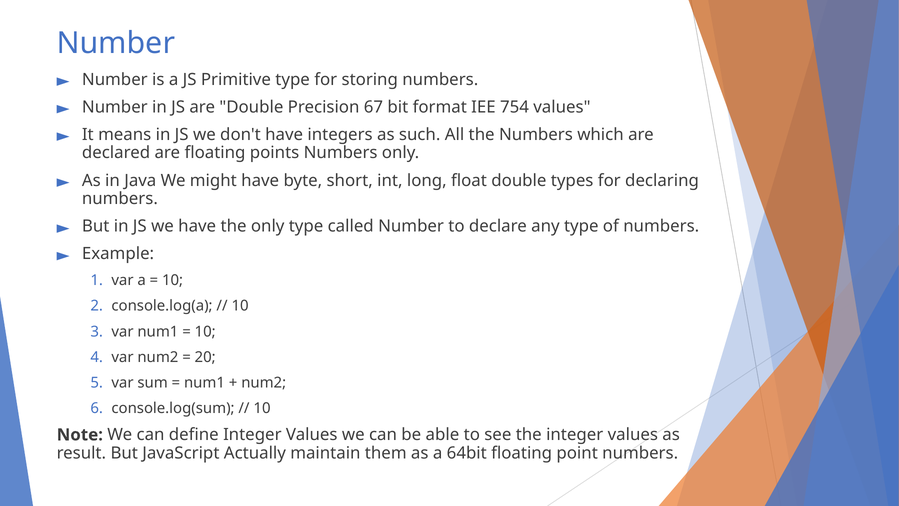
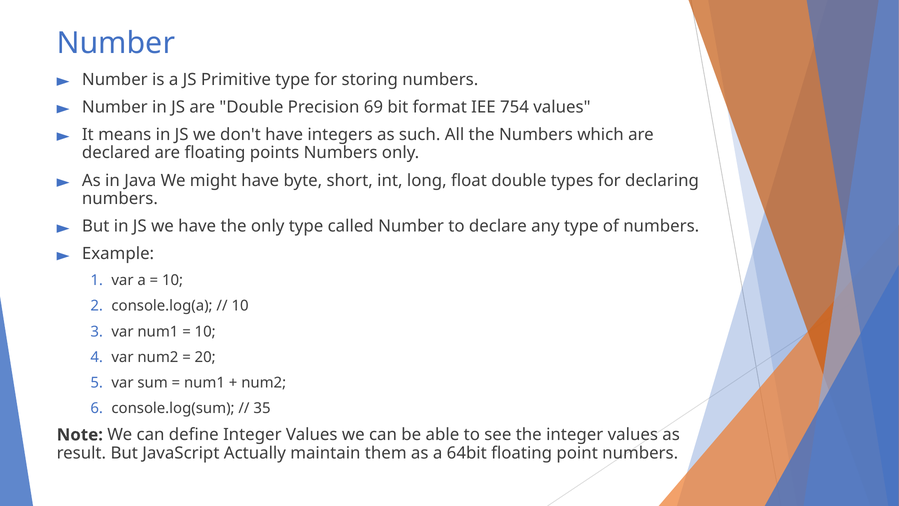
67: 67 -> 69
10 at (262, 408): 10 -> 35
